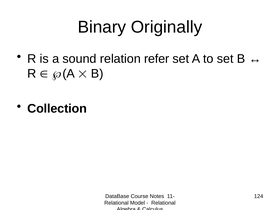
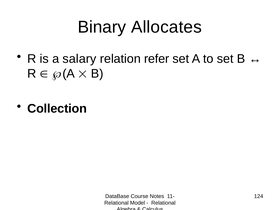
Originally: Originally -> Allocates
sound: sound -> salary
